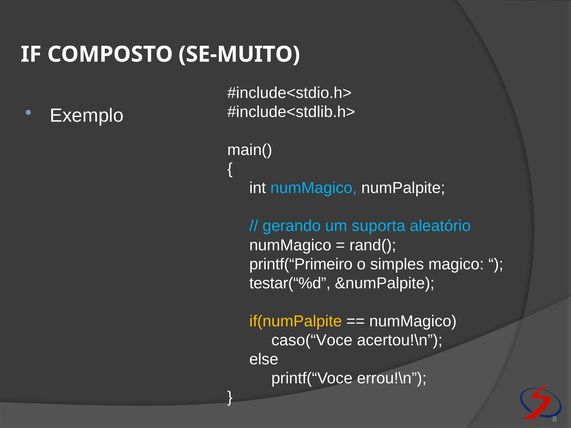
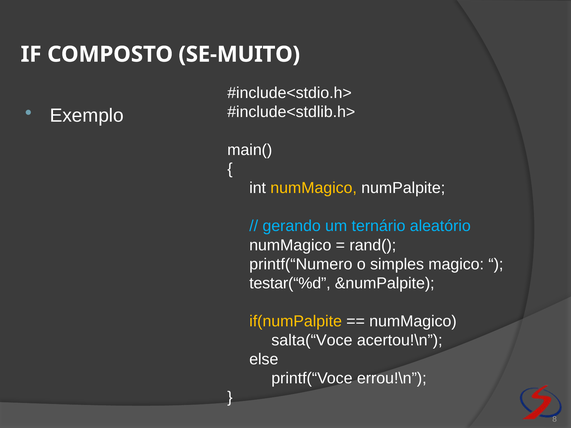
numMagico at (314, 188) colour: light blue -> yellow
suporta: suporta -> ternário
printf(“Primeiro: printf(“Primeiro -> printf(“Numero
caso(“Voce: caso(“Voce -> salta(“Voce
